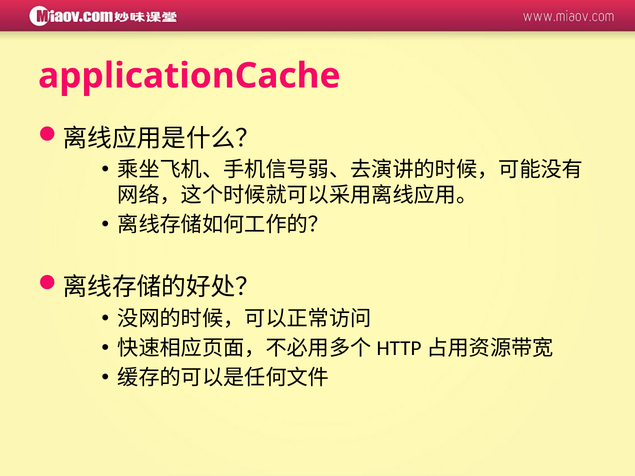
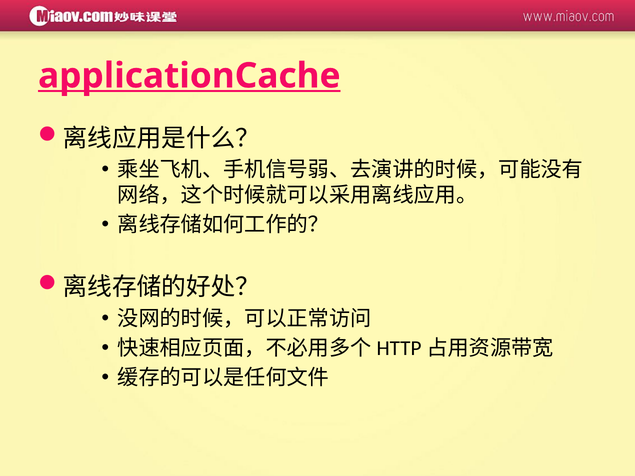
applicationCache underline: none -> present
